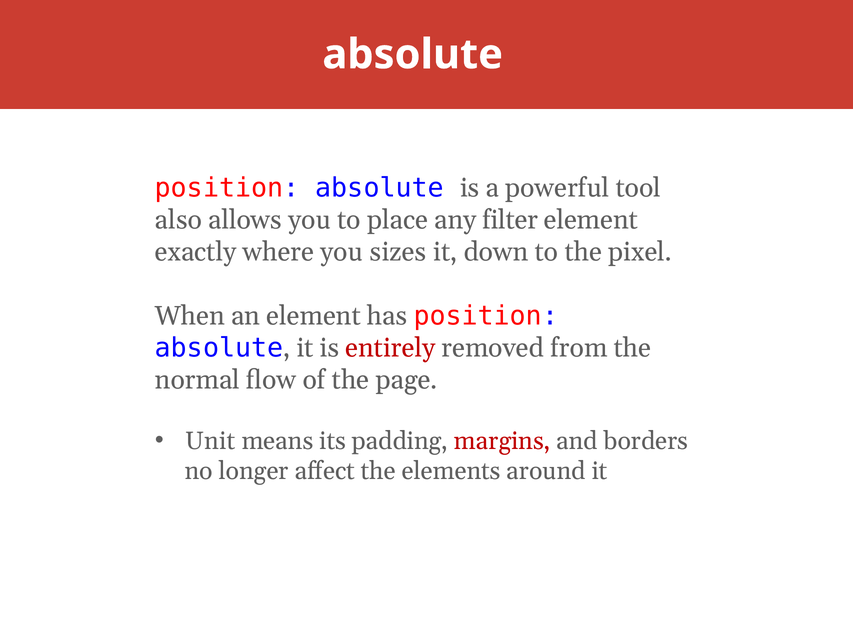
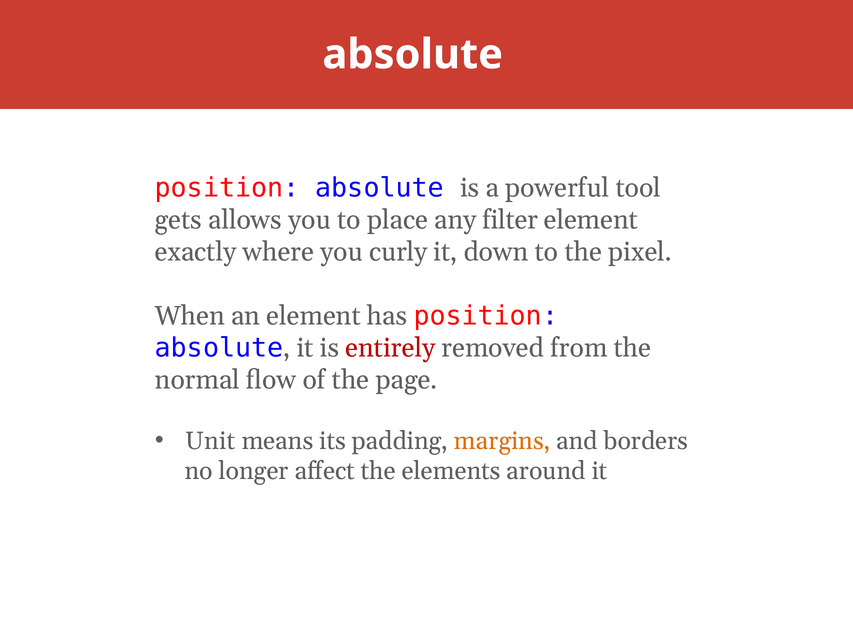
also: also -> gets
sizes: sizes -> curly
margins colour: red -> orange
